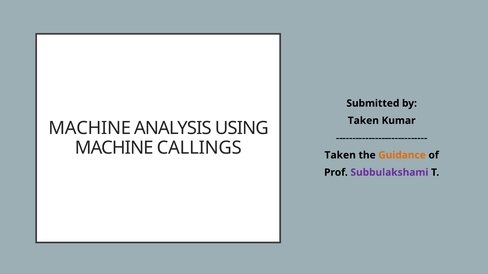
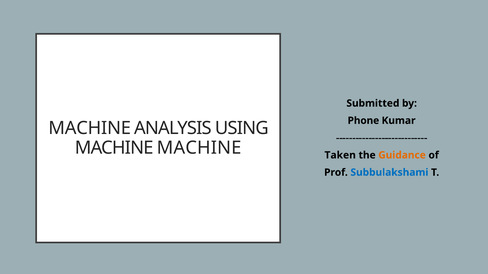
Taken at (363, 121): Taken -> Phone
MACHINE CALLINGS: CALLINGS -> MACHINE
Subbulakshami colour: purple -> blue
